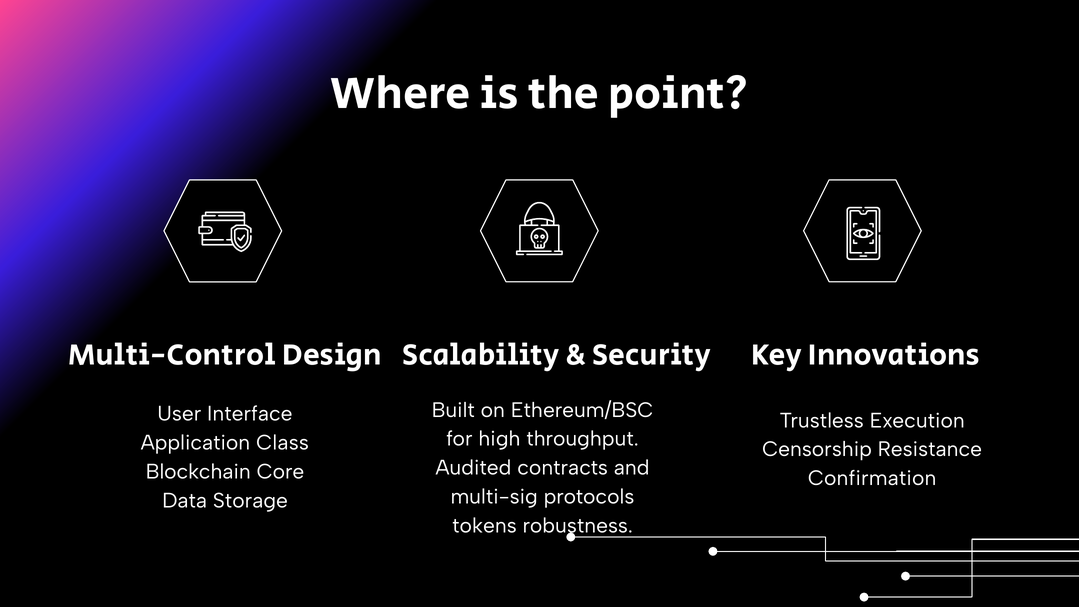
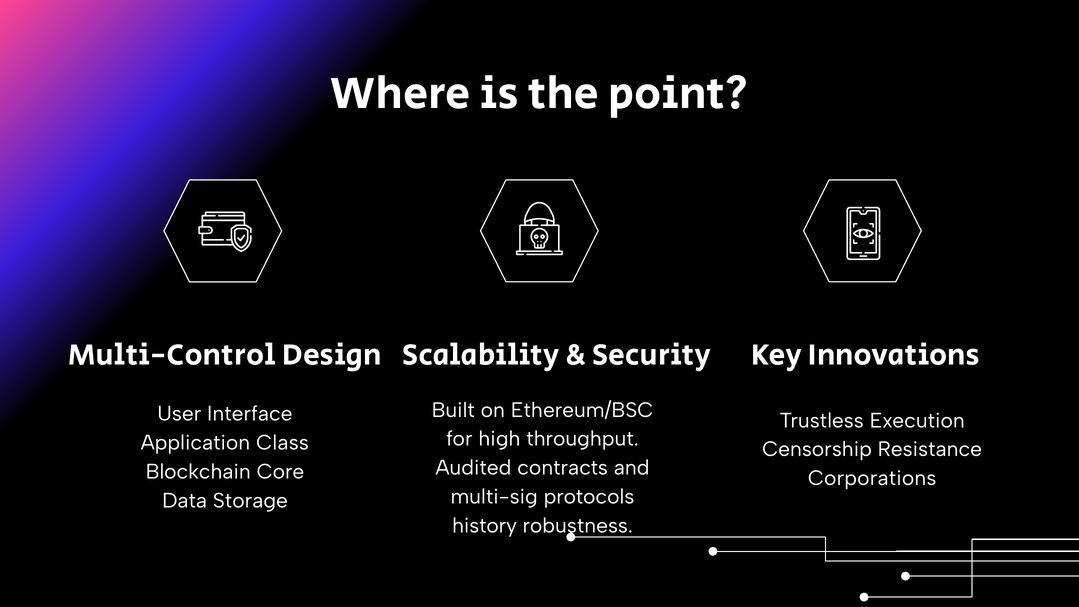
Confirmation: Confirmation -> Corporations
tokens: tokens -> history
